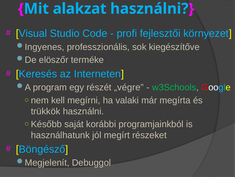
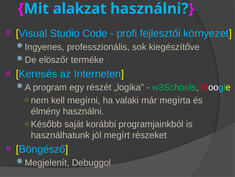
„végre: „végre -> „logika
trükkök: trükkök -> élmény
